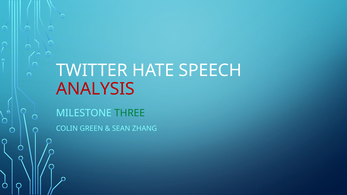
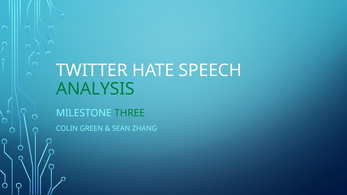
ANALYSIS colour: red -> green
